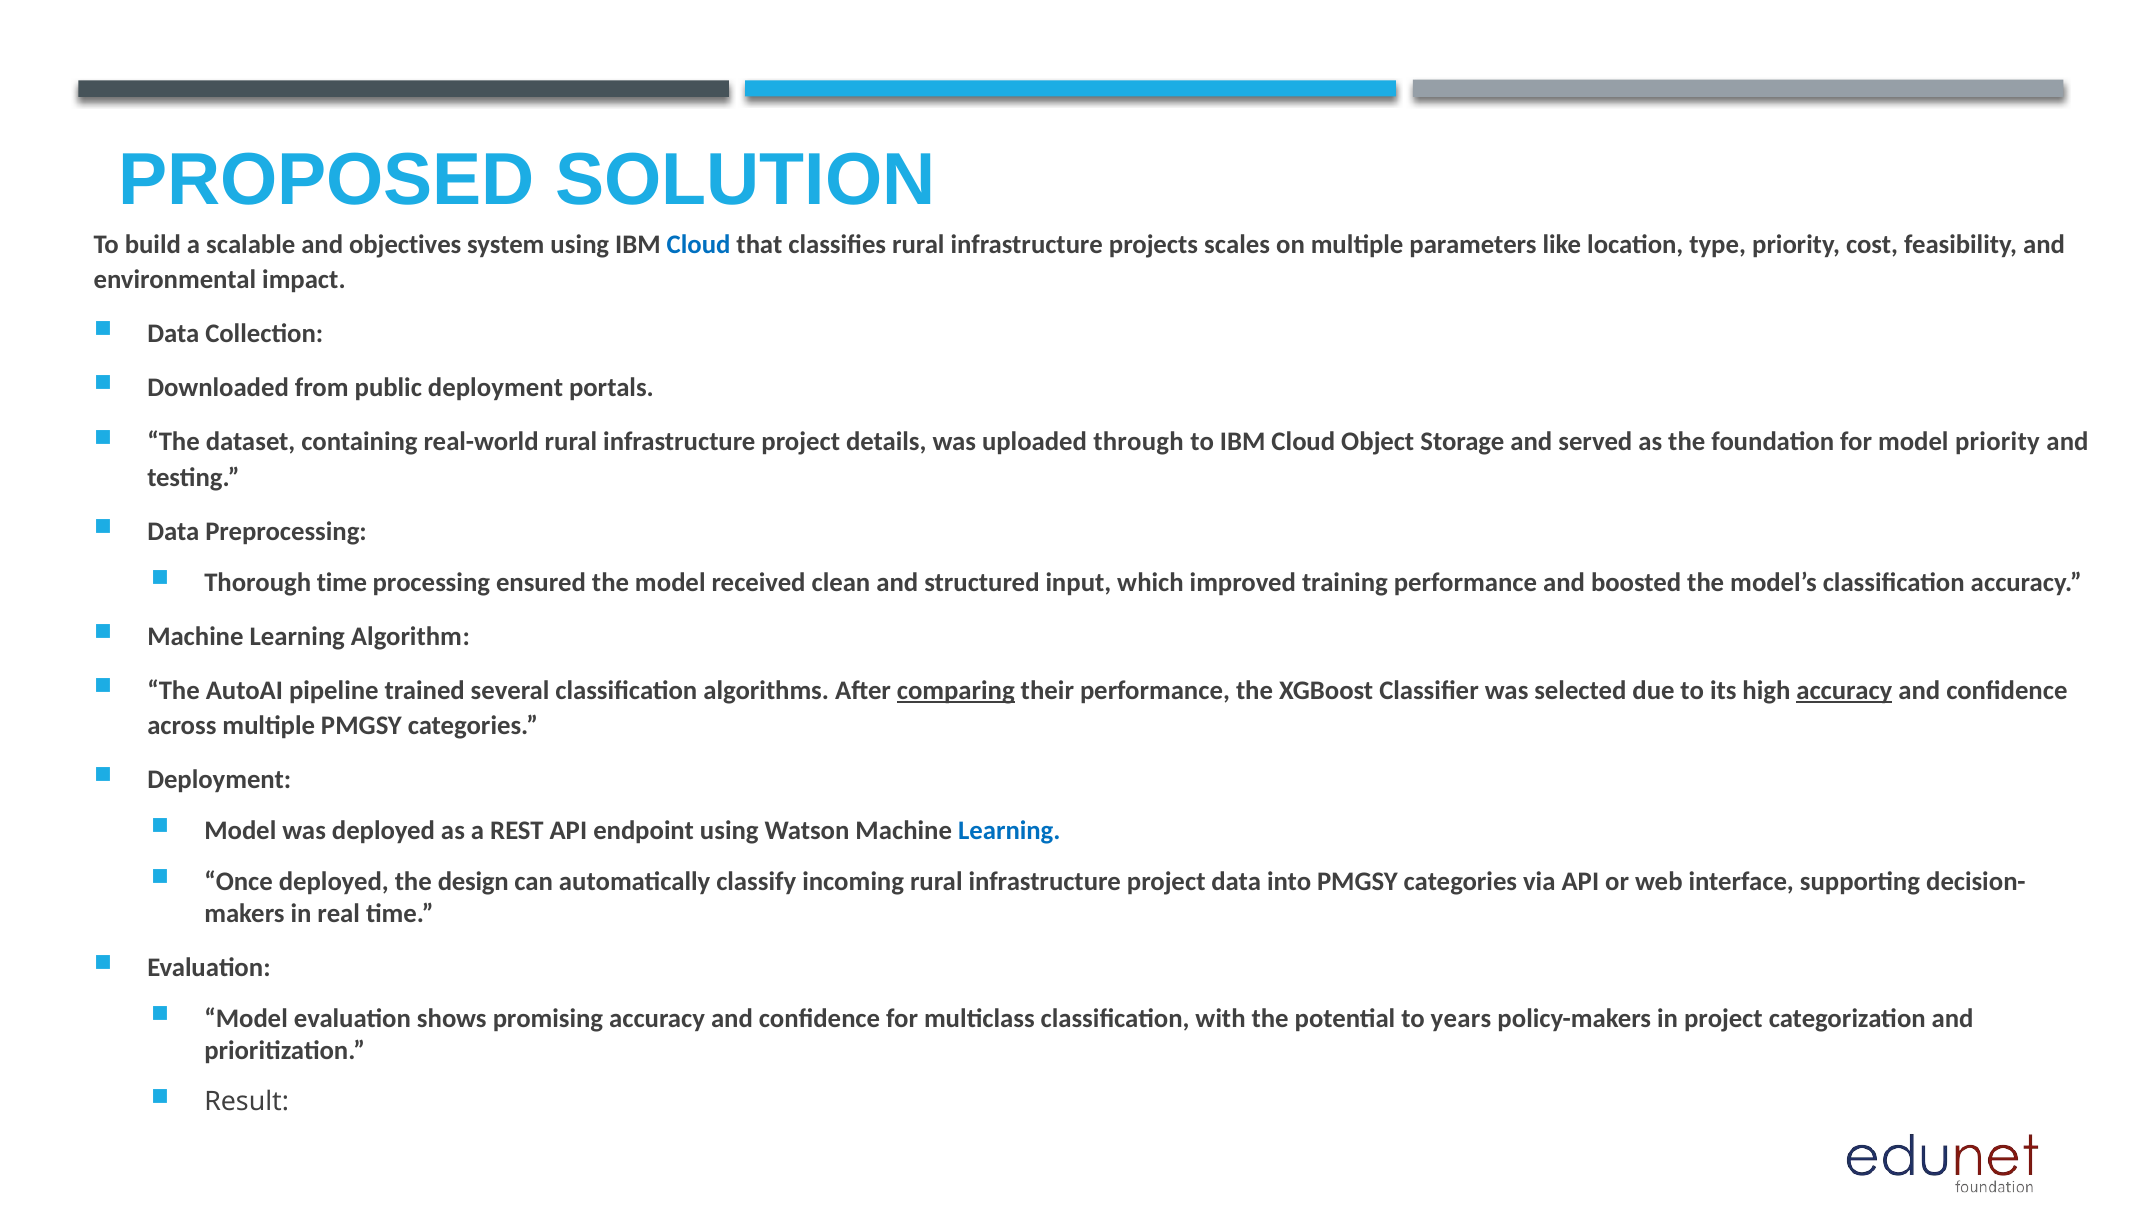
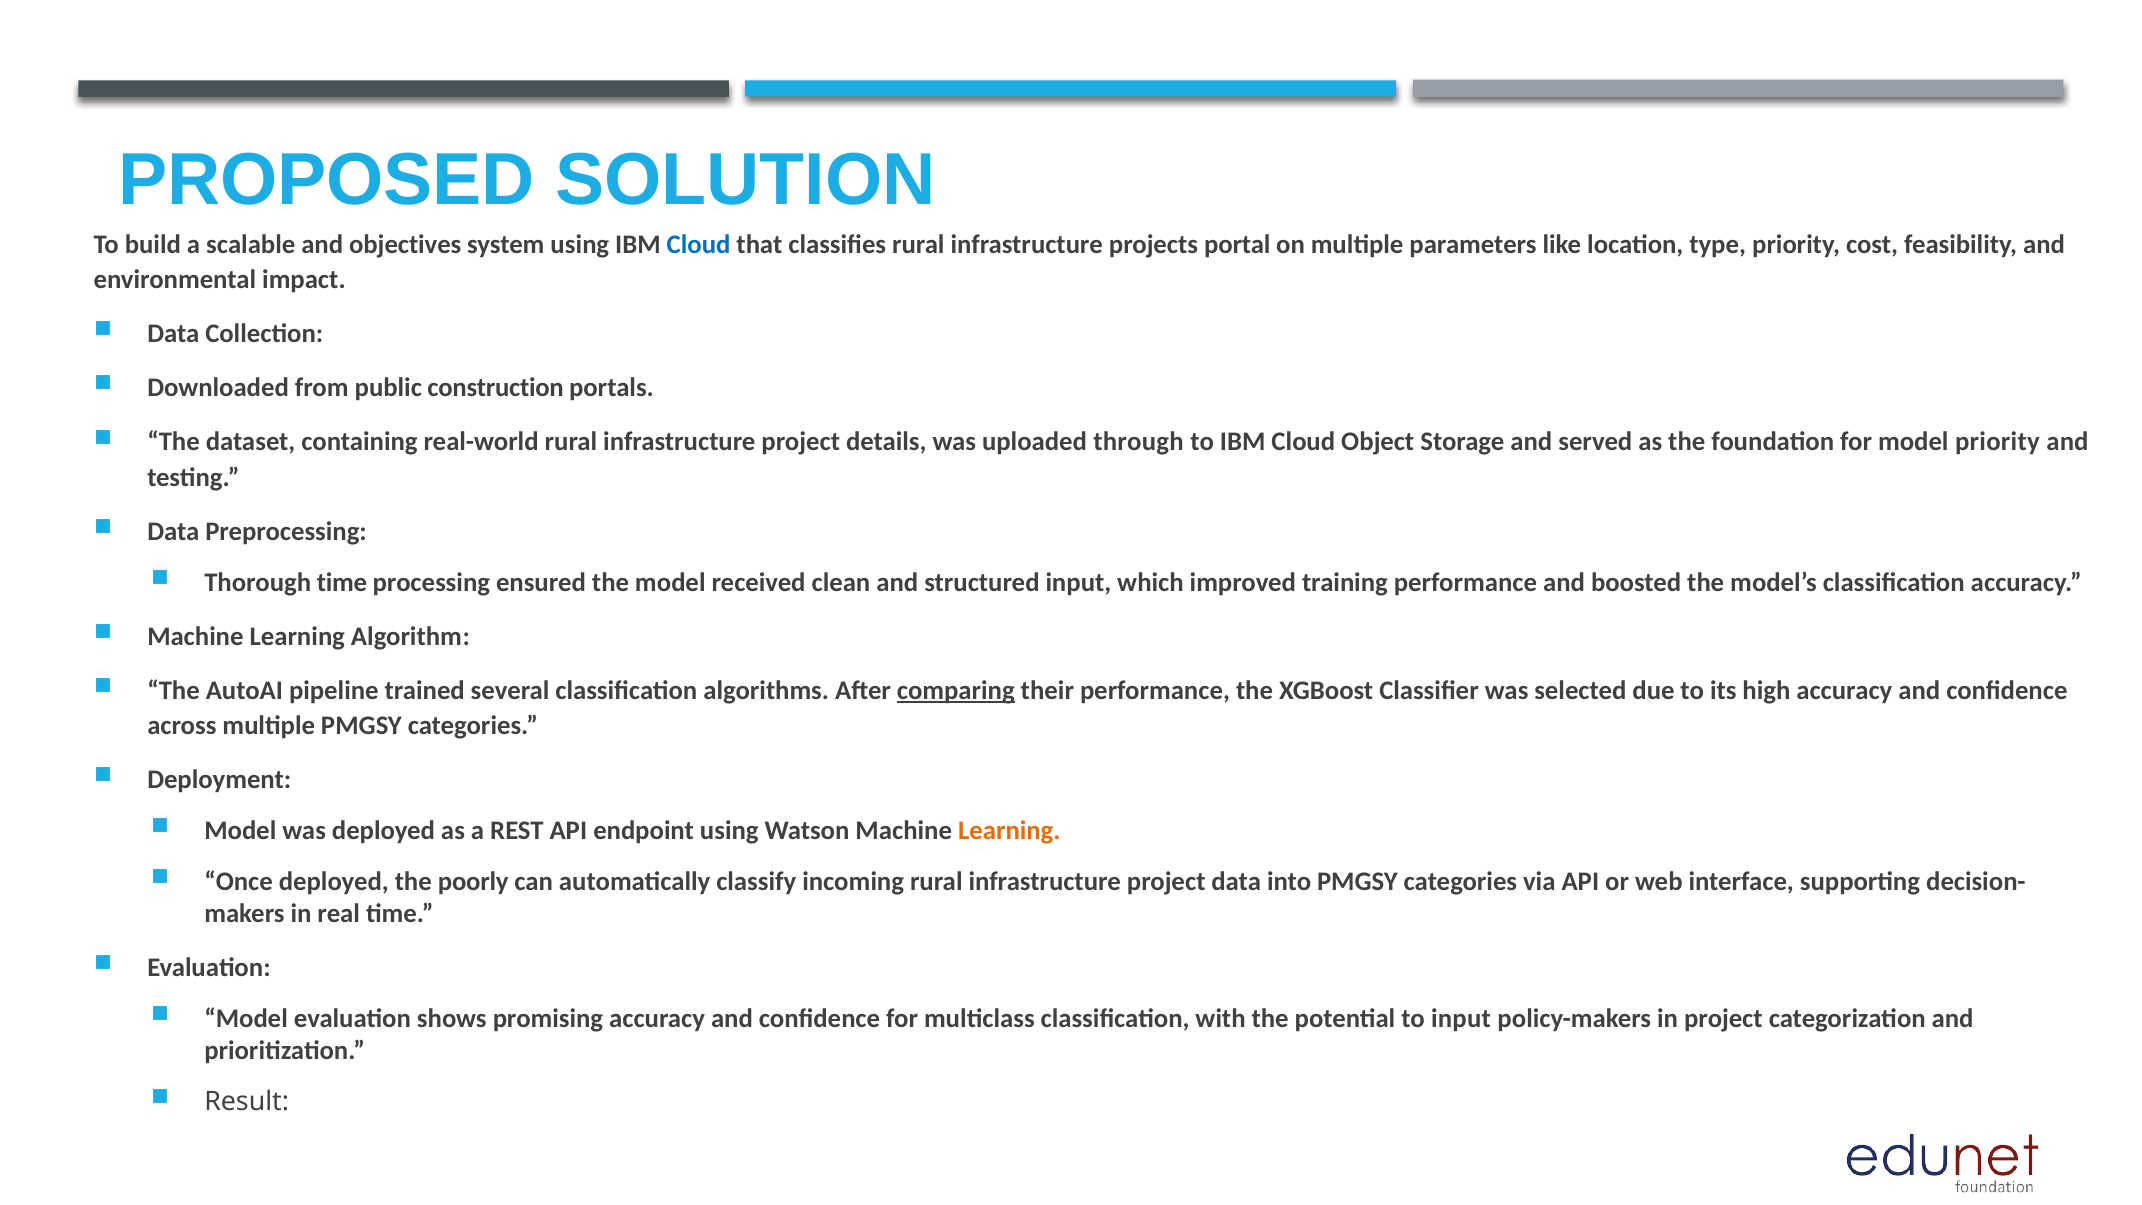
scales: scales -> portal
public deployment: deployment -> construction
accuracy at (1844, 690) underline: present -> none
Learning at (1009, 831) colour: blue -> orange
design: design -> poorly
to years: years -> input
